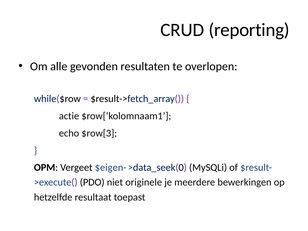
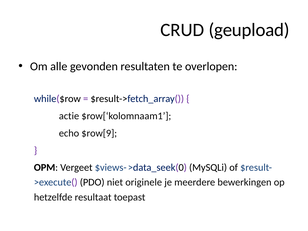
reporting: reporting -> geupload
$row[3: $row[3 -> $row[9
$eigen-: $eigen- -> $views-
